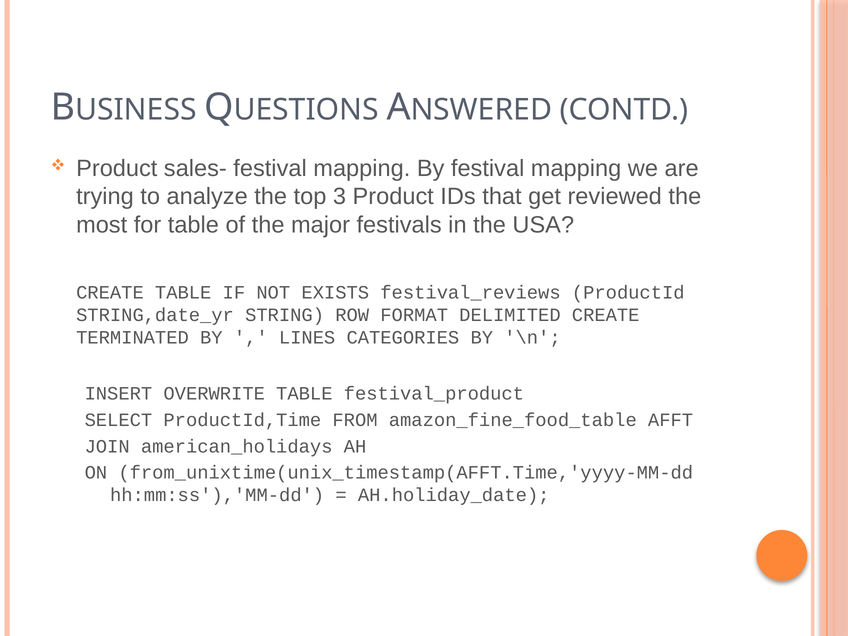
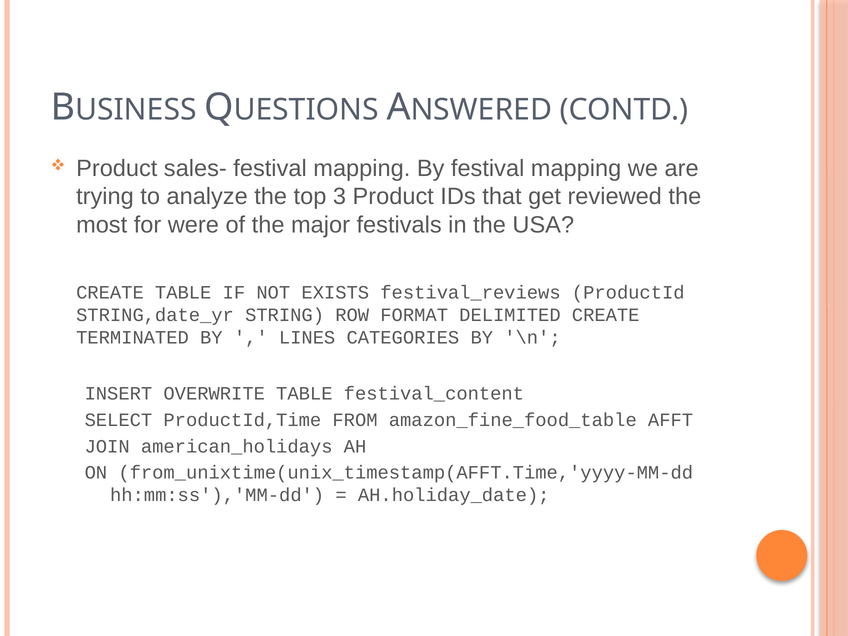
for table: table -> were
festival_product: festival_product -> festival_content
